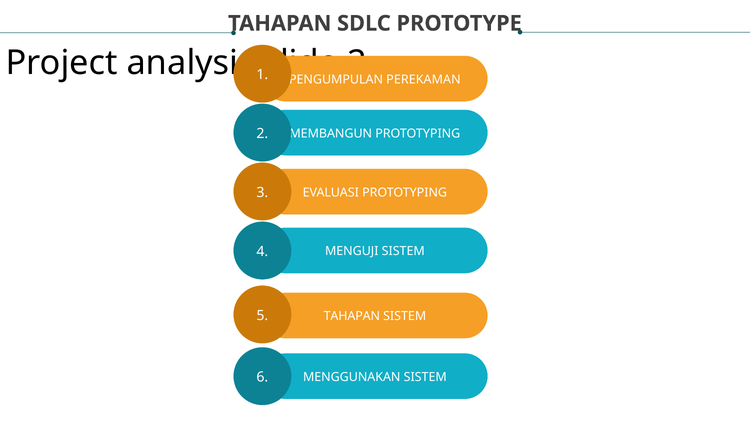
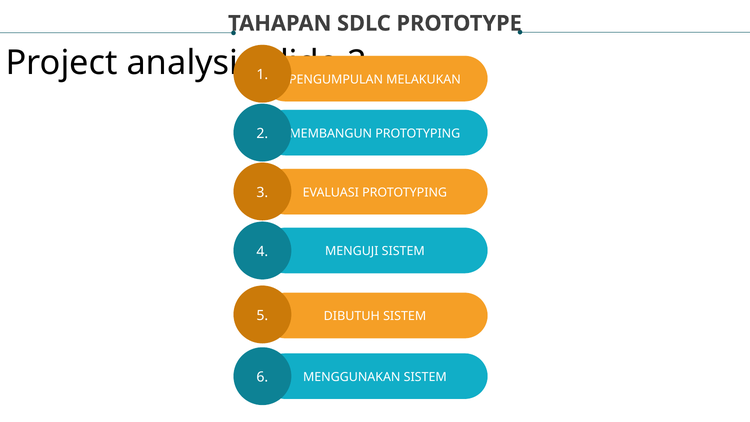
PEREKAMAN: PEREKAMAN -> MELAKUKAN
TAHAPAN at (352, 316): TAHAPAN -> DIBUTUH
